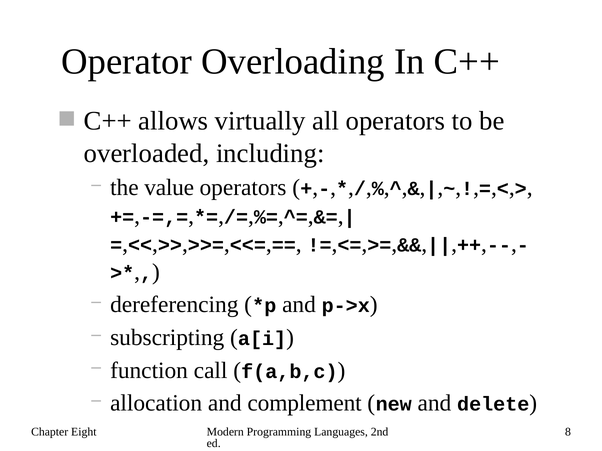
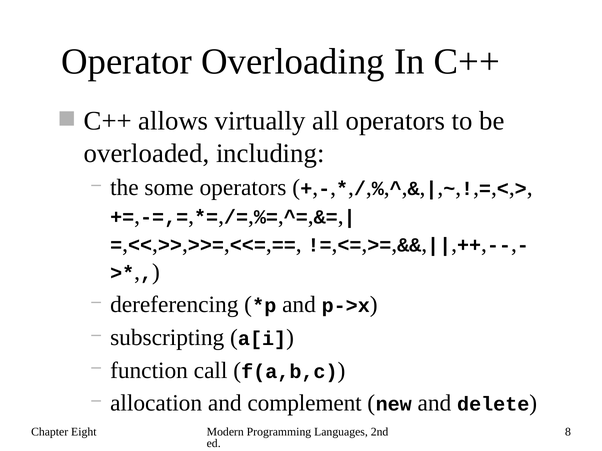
value: value -> some
